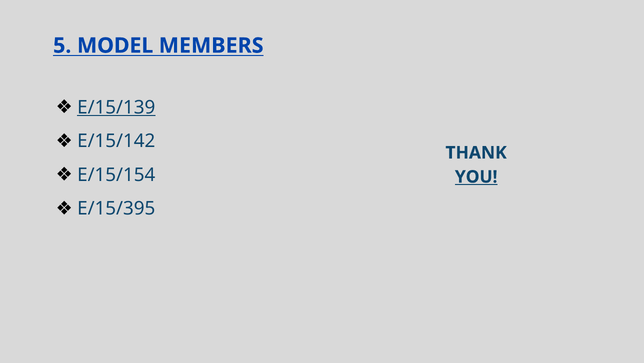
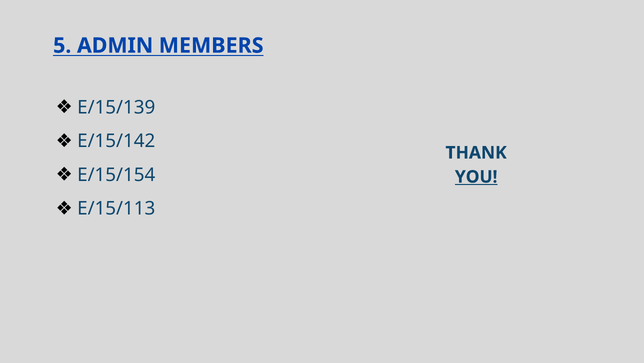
MODEL: MODEL -> ADMIN
E/15/139 underline: present -> none
E/15/395: E/15/395 -> E/15/113
